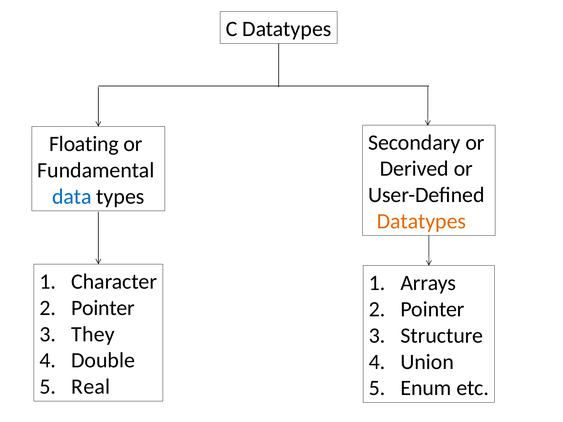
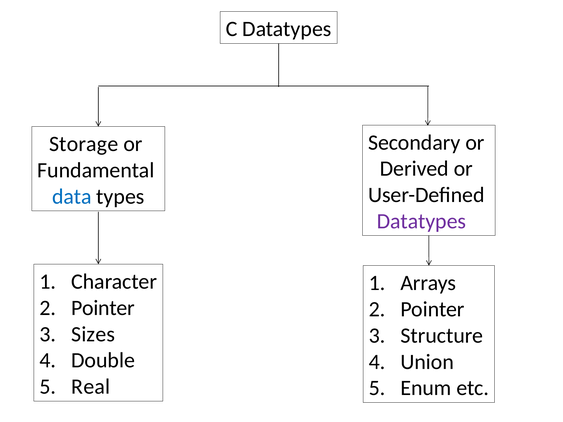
Floating: Floating -> Storage
Datatypes at (421, 221) colour: orange -> purple
They: They -> Sizes
